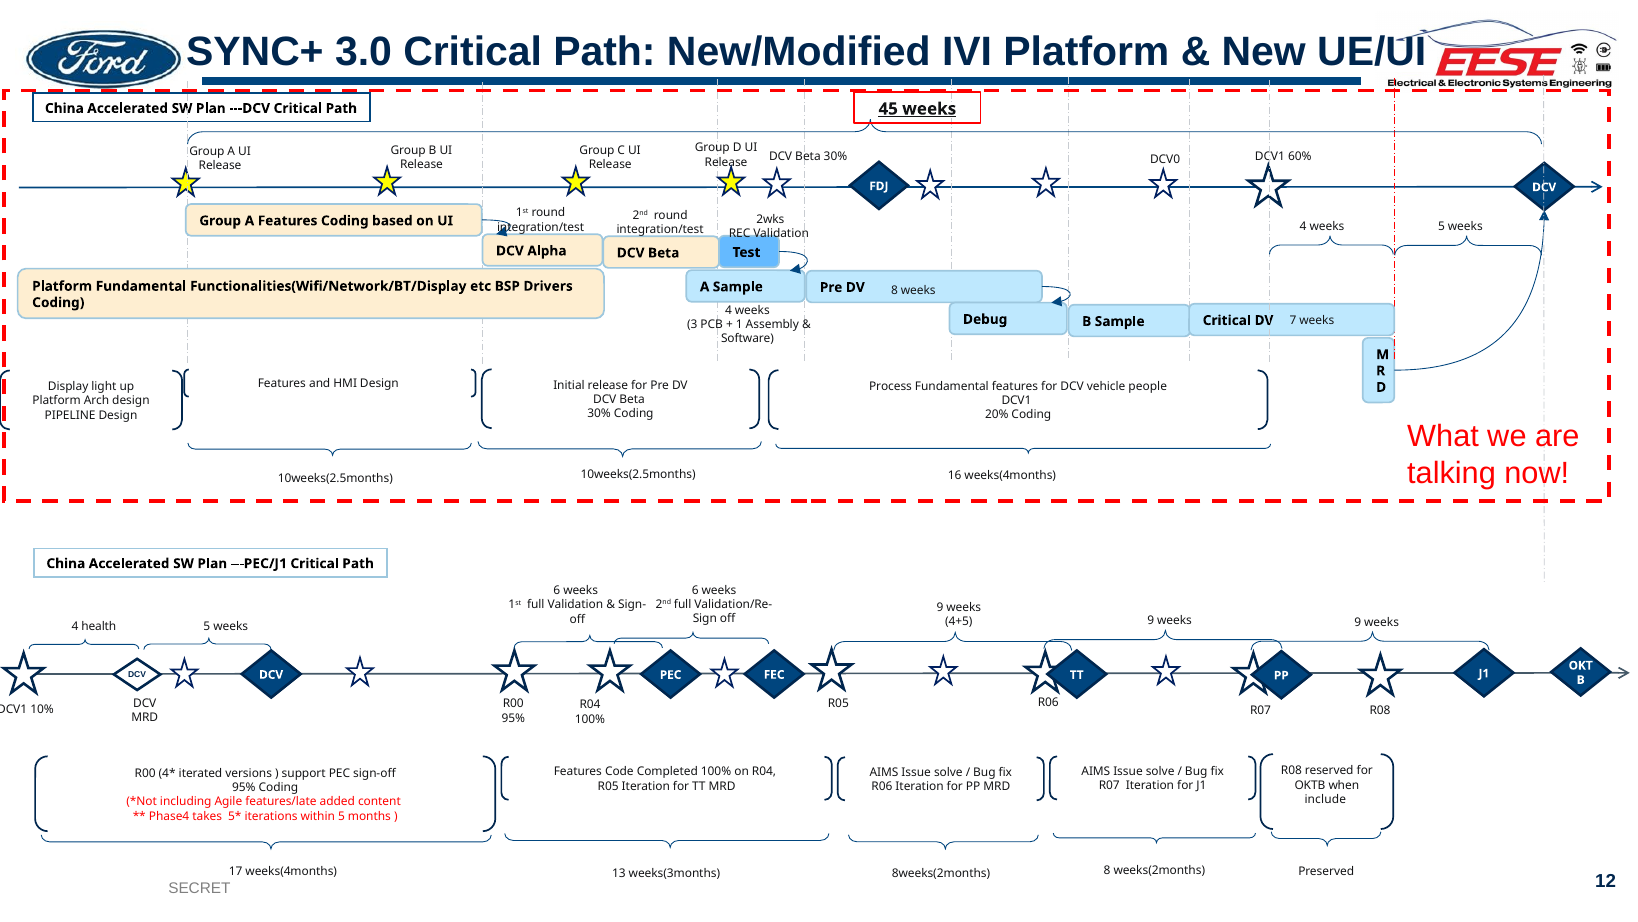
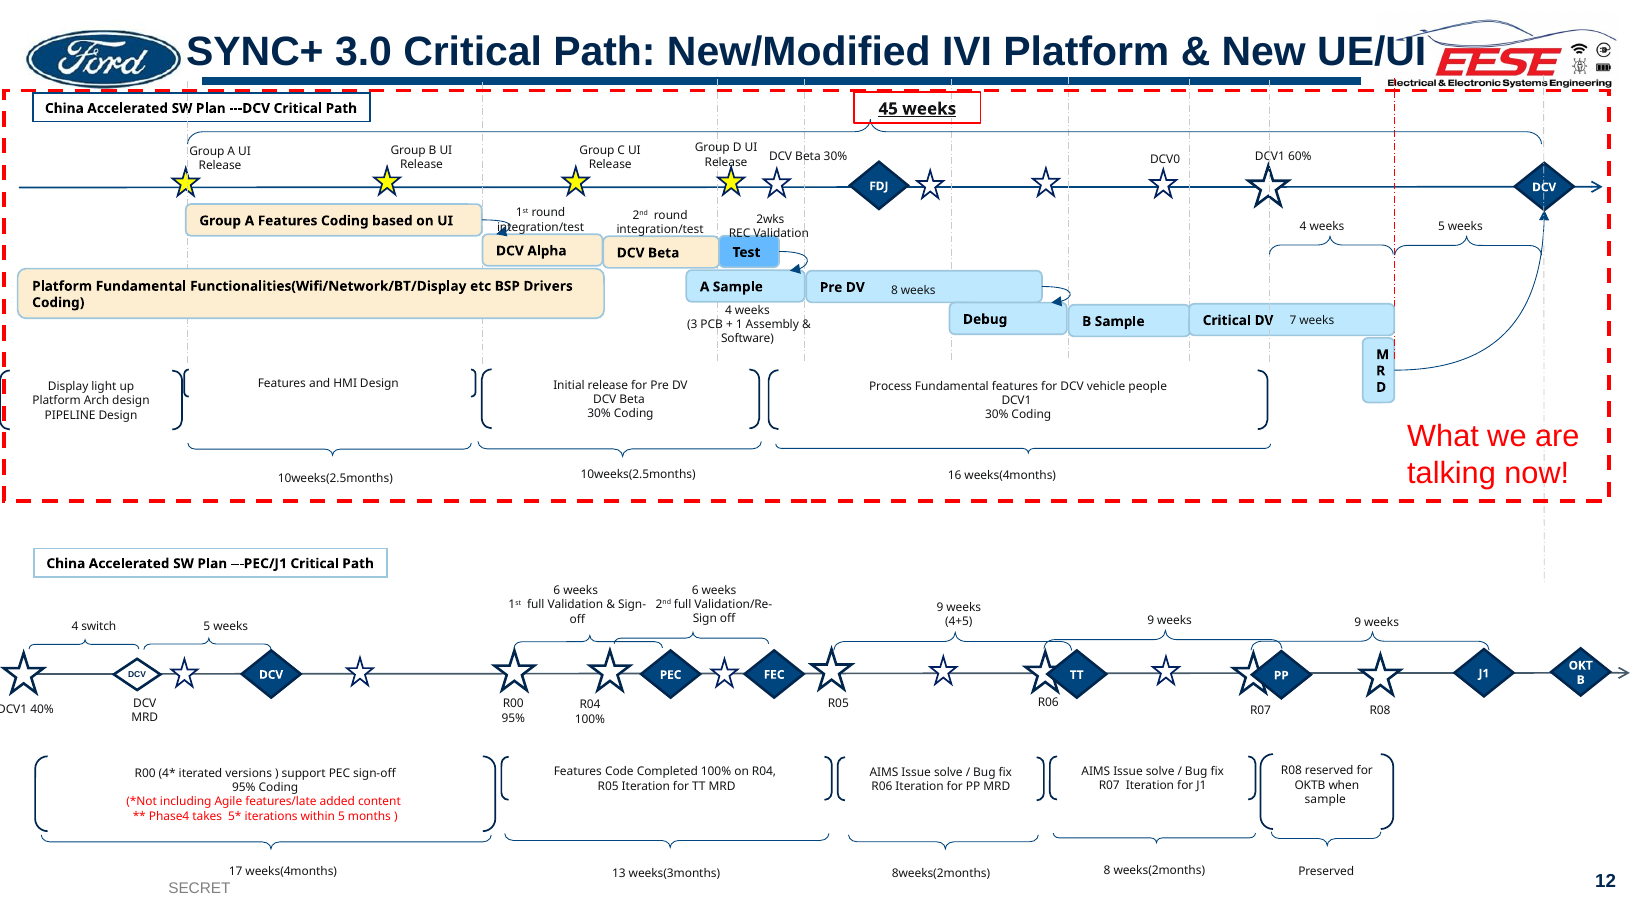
20% at (997, 415): 20% -> 30%
health: health -> switch
10%: 10% -> 40%
include at (1325, 799): include -> sample
